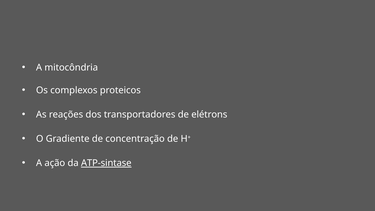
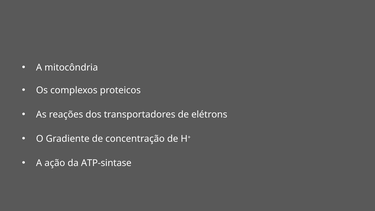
ATP-sintase underline: present -> none
